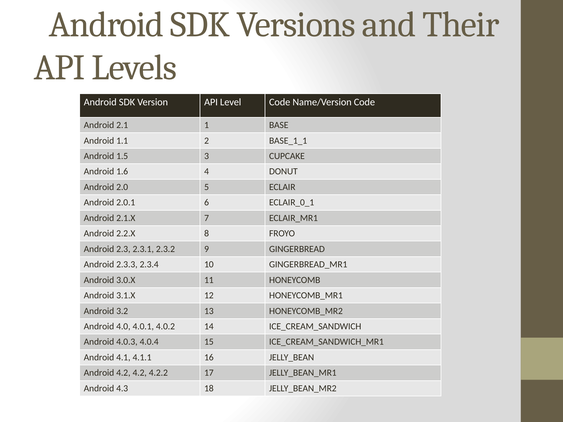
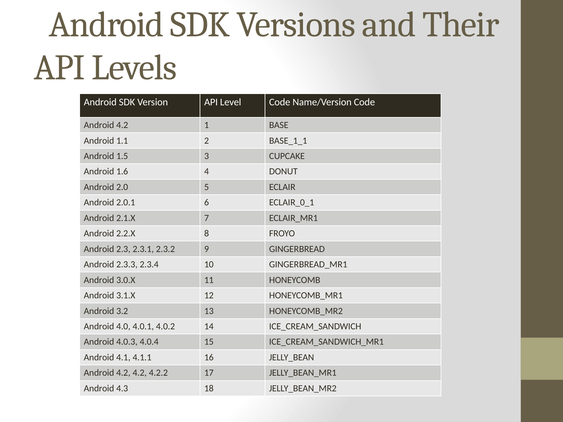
2.1 at (122, 125): 2.1 -> 4.2
